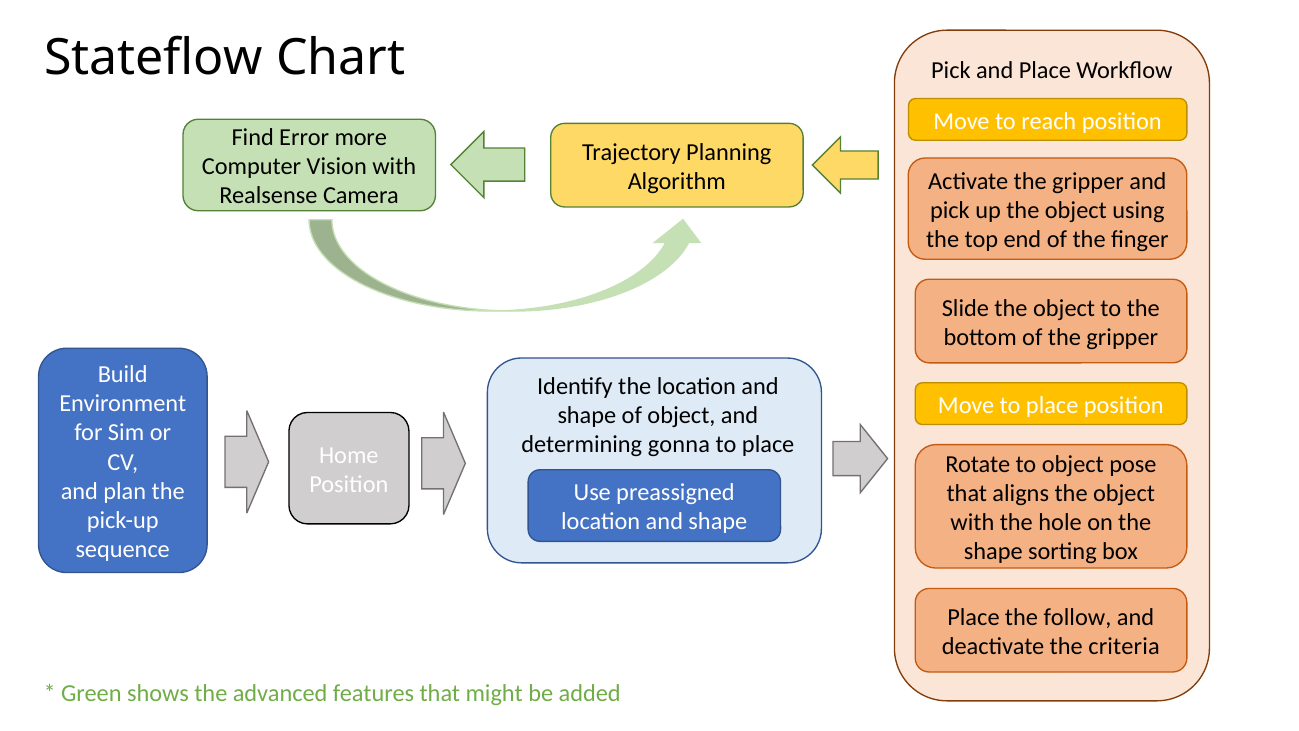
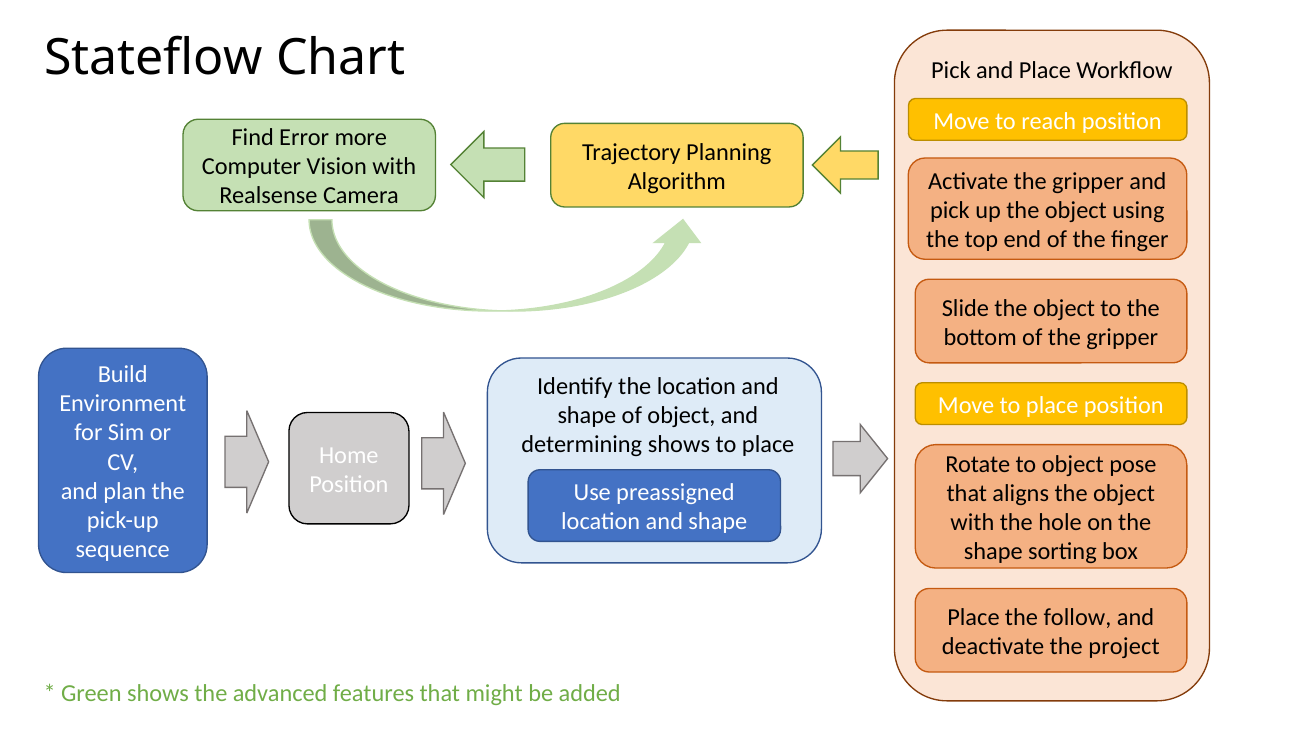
determining gonna: gonna -> shows
criteria: criteria -> project
